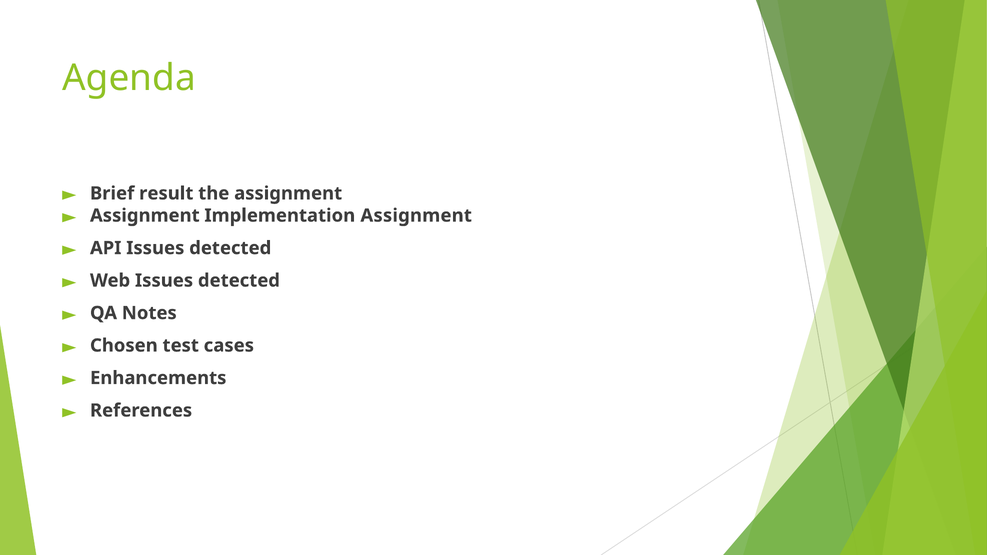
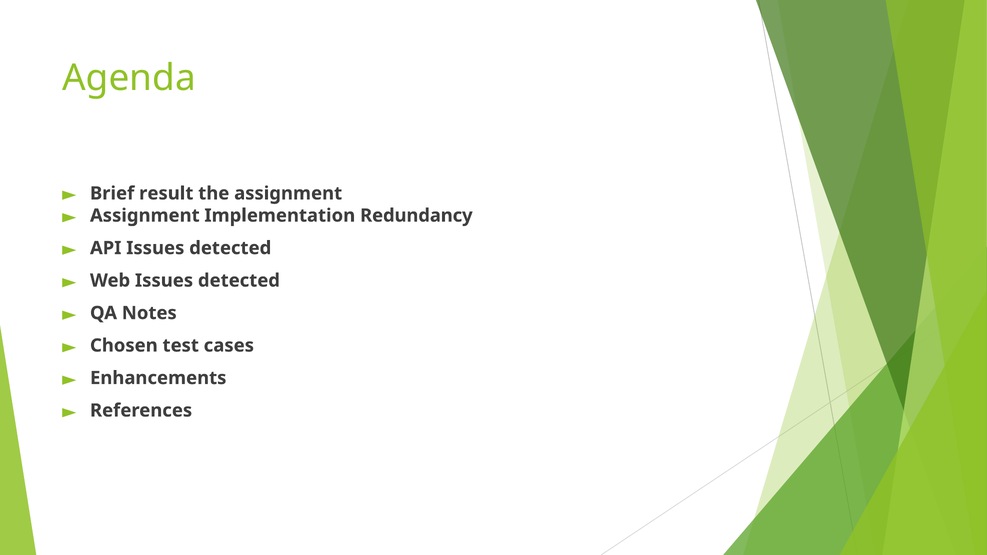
Implementation Assignment: Assignment -> Redundancy
